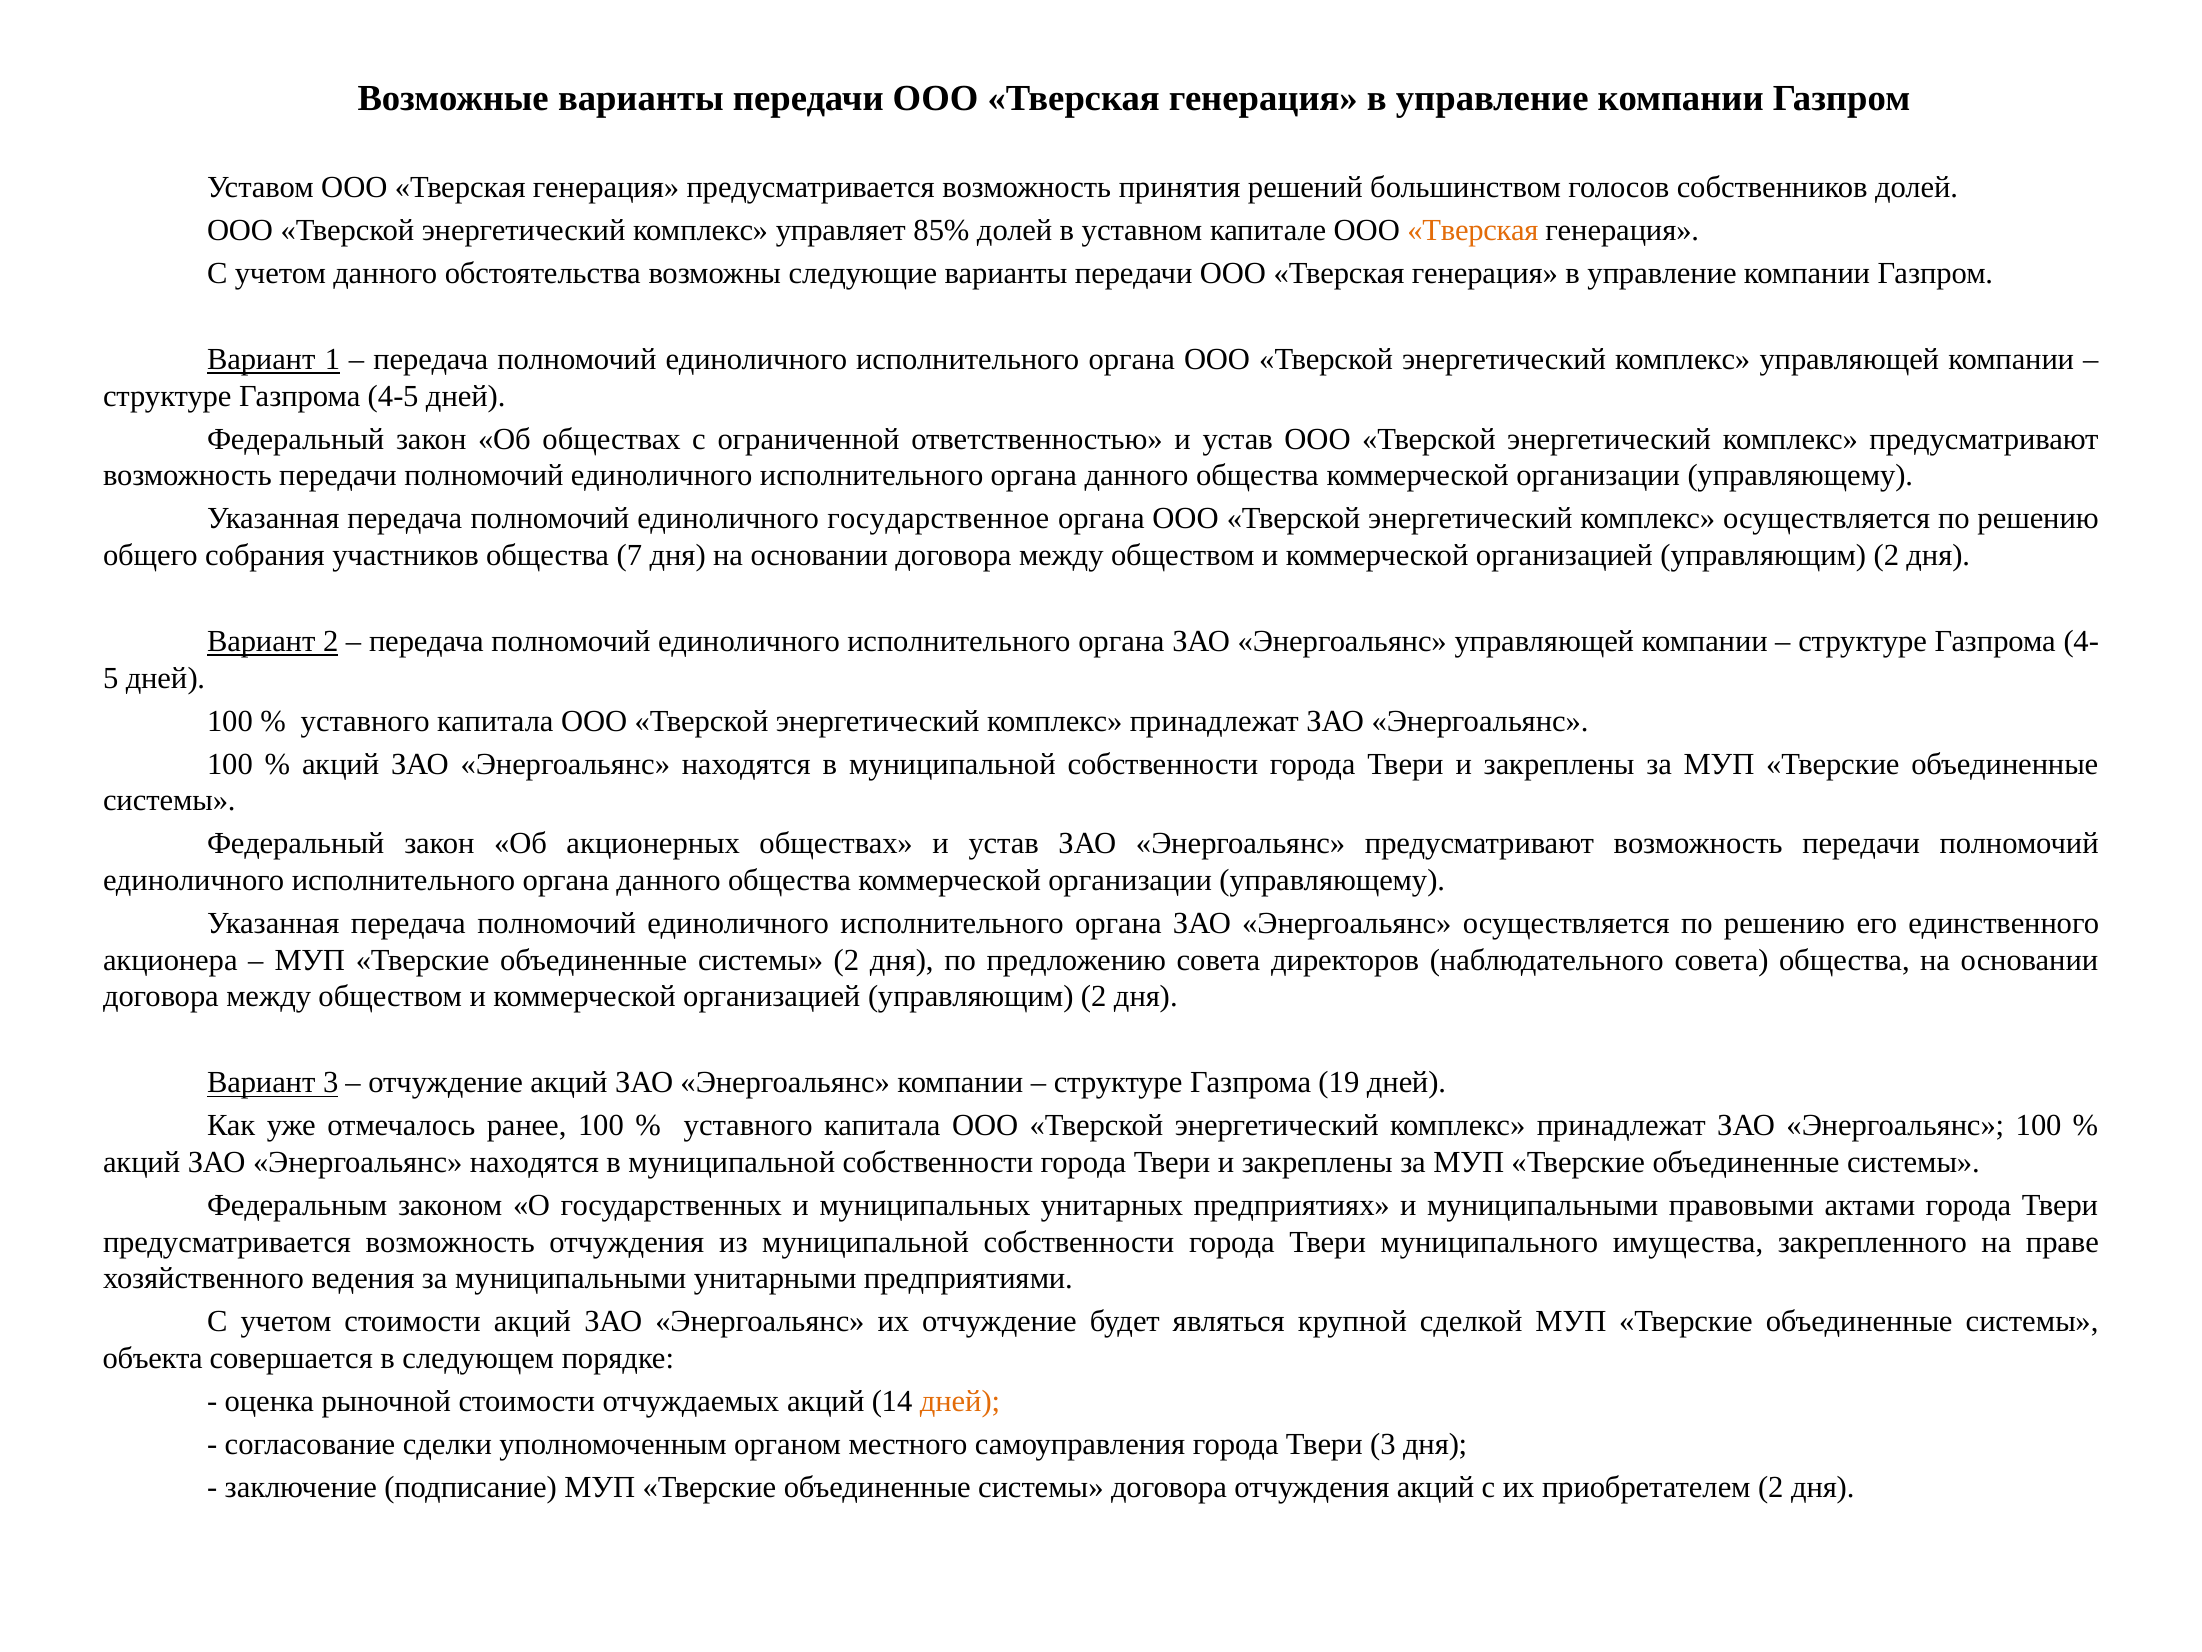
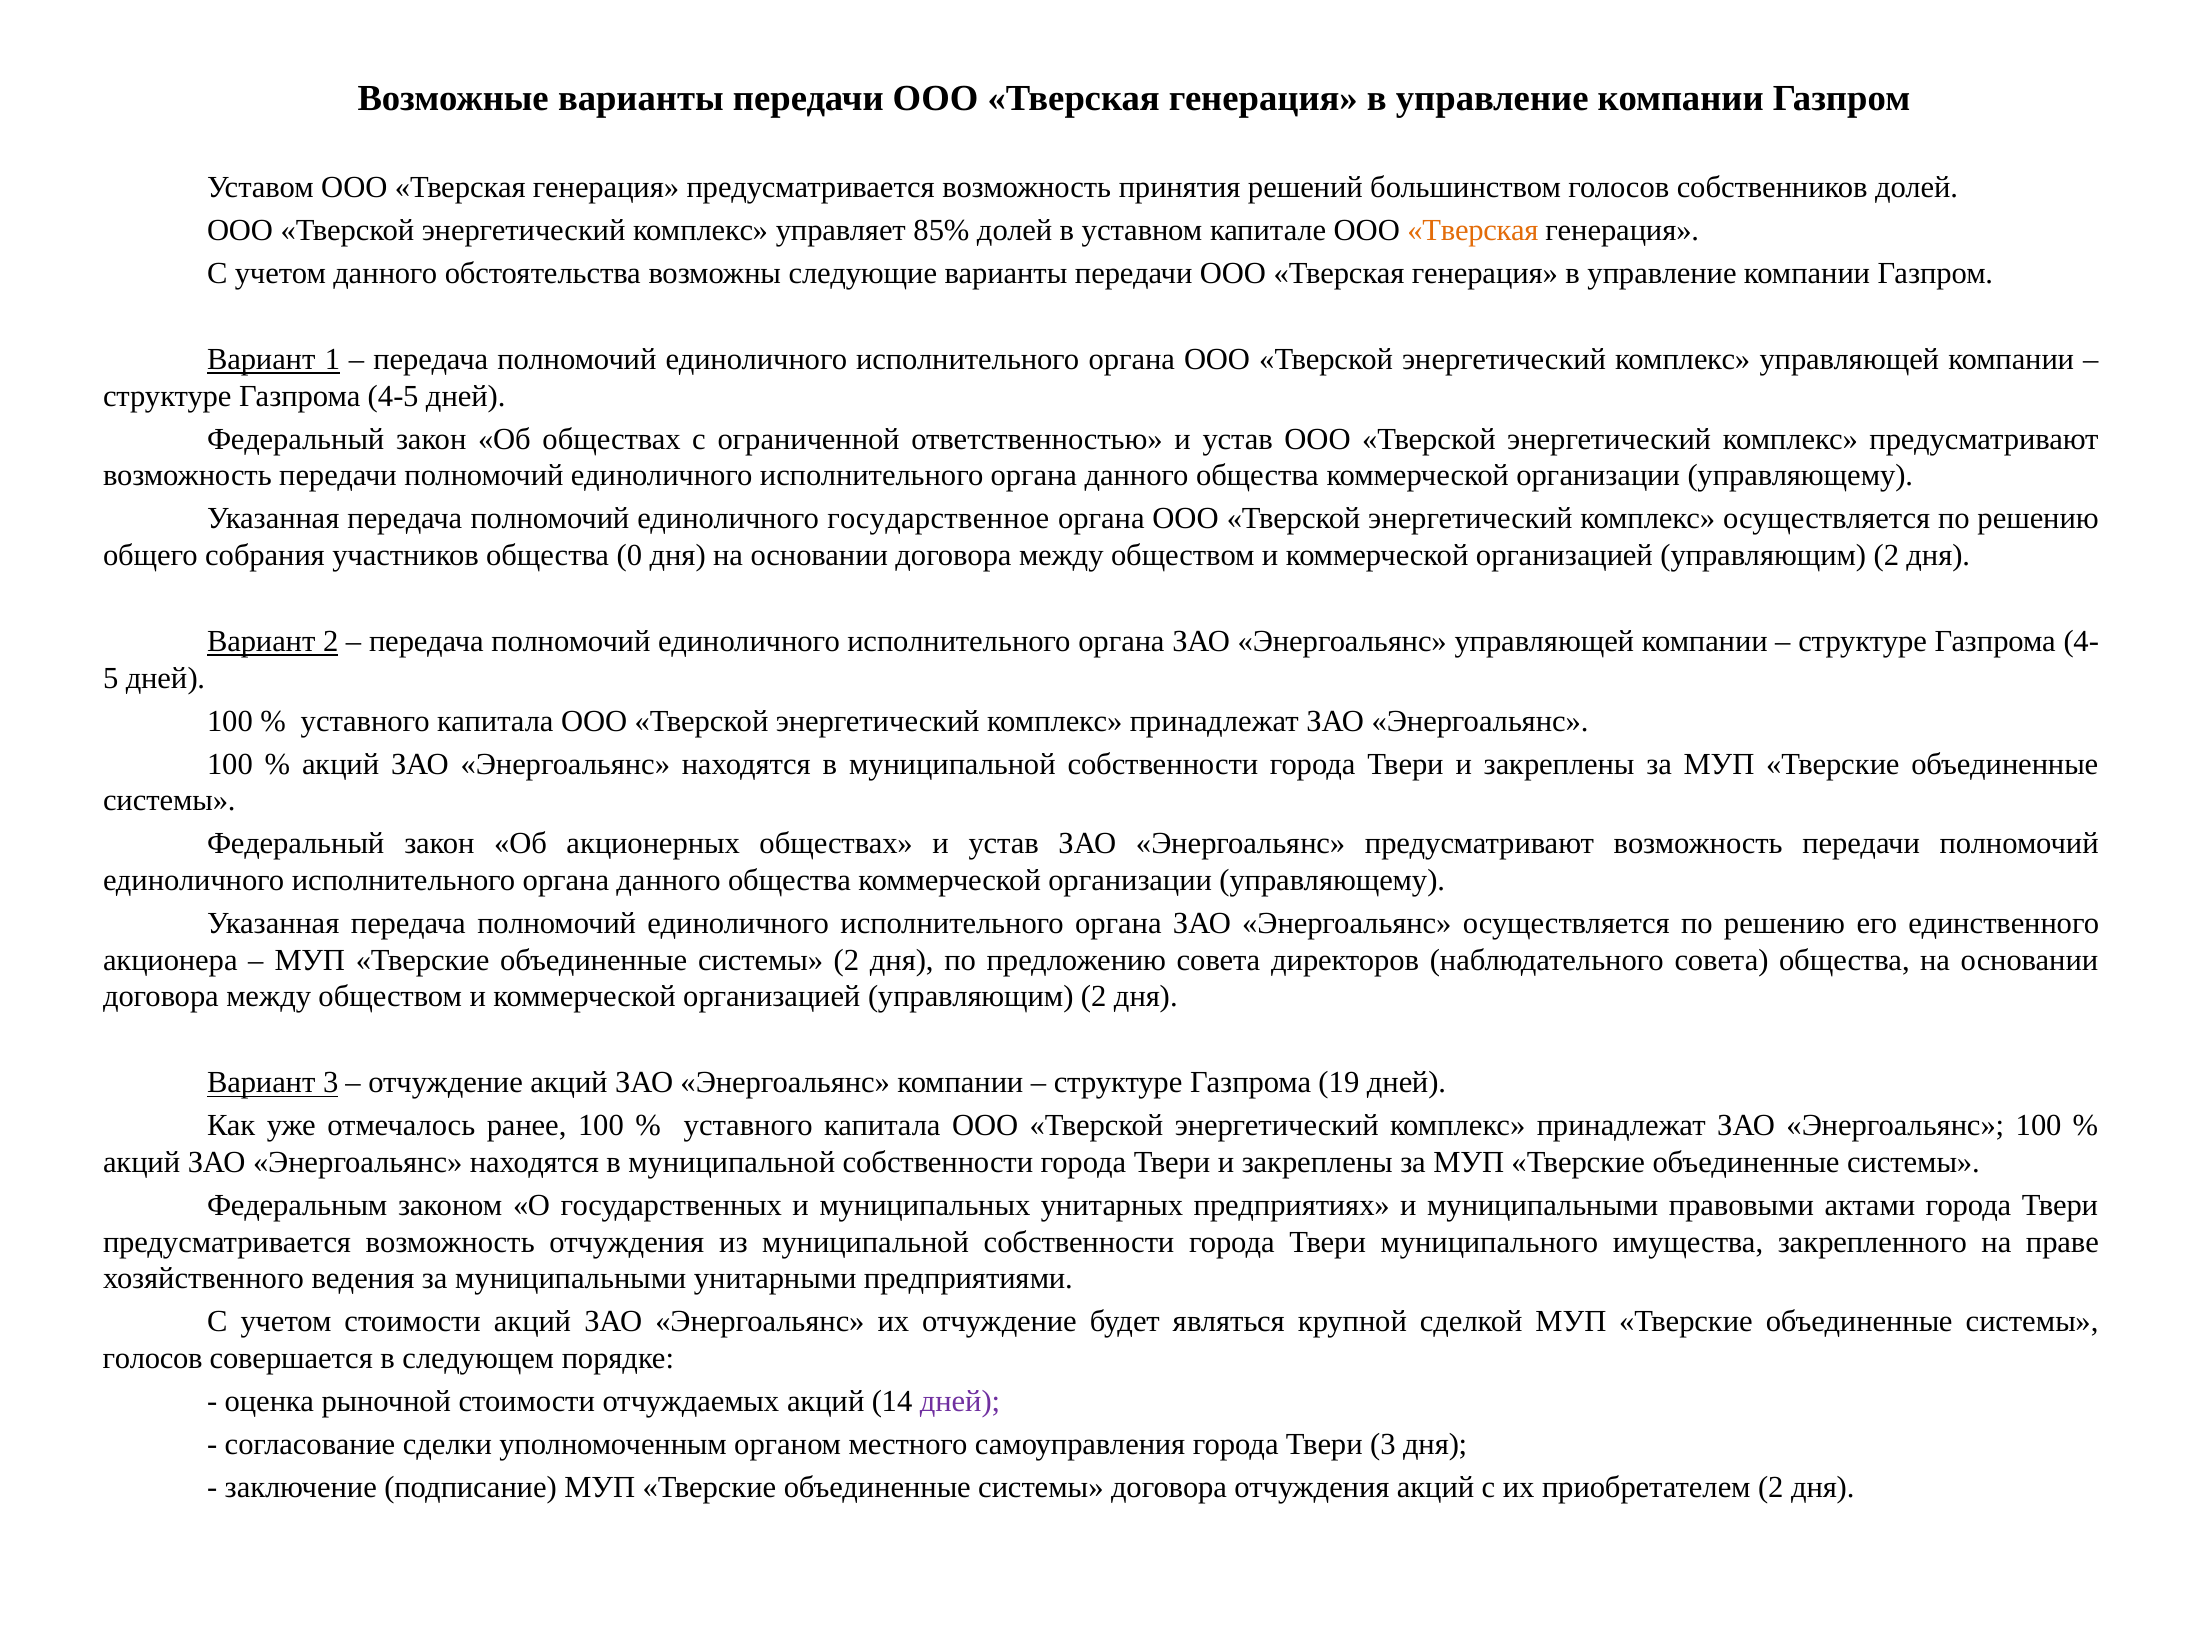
7: 7 -> 0
объекта at (153, 1358): объекта -> голосов
дней at (960, 1401) colour: orange -> purple
